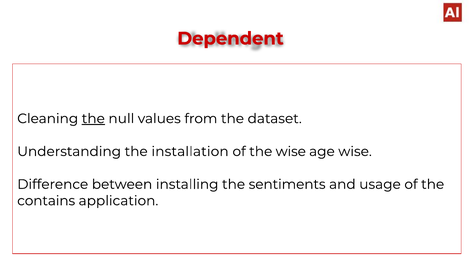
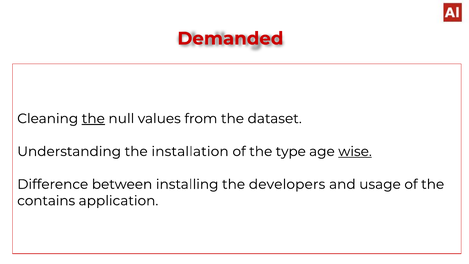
Dependent: Dependent -> Demanded
the wise: wise -> type
wise at (355, 151) underline: none -> present
sentiments: sentiments -> developers
